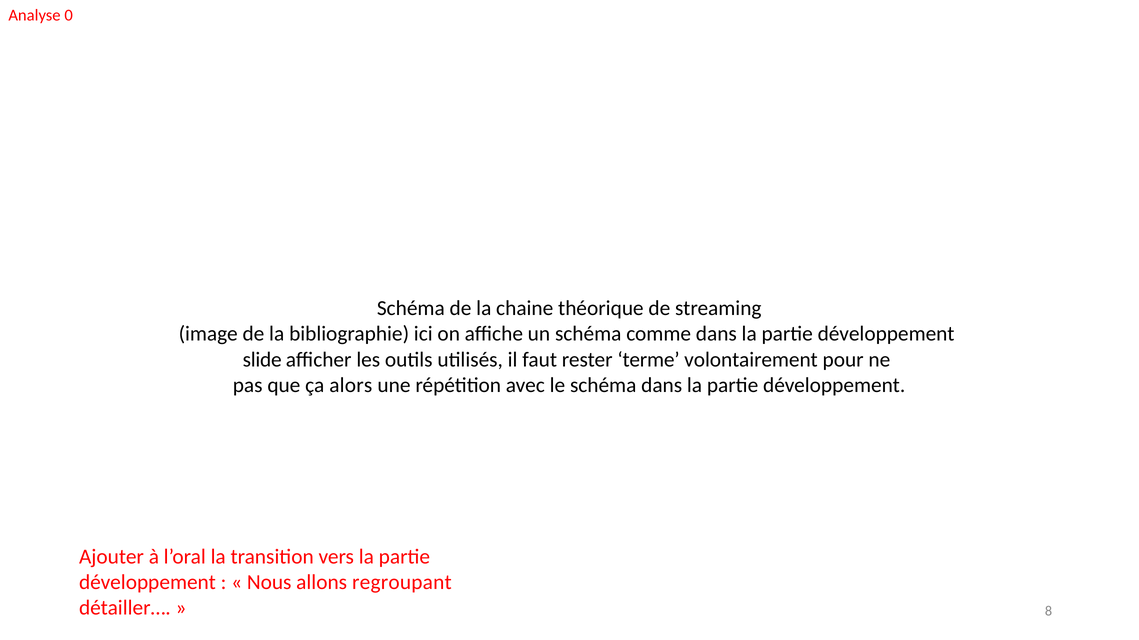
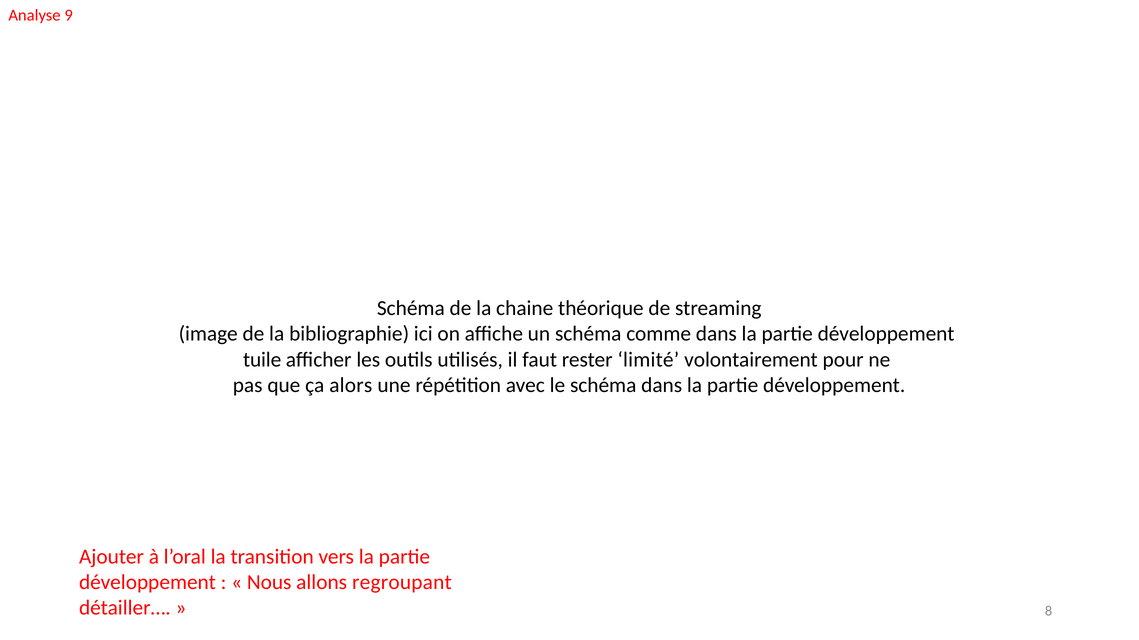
0: 0 -> 9
slide: slide -> tuile
terme: terme -> limité
